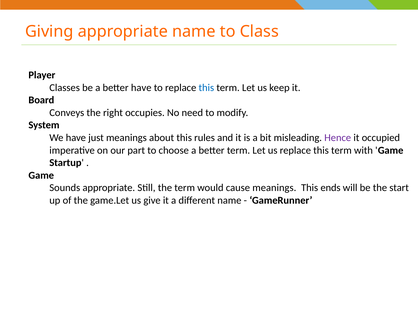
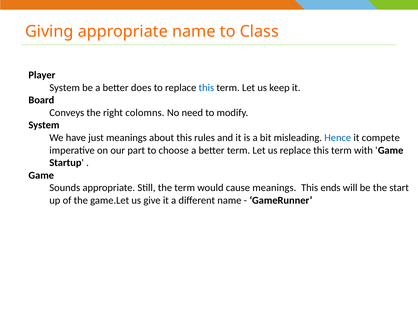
Classes at (65, 88): Classes -> System
better have: have -> does
occupies: occupies -> colomns
Hence colour: purple -> blue
occupied: occupied -> compete
